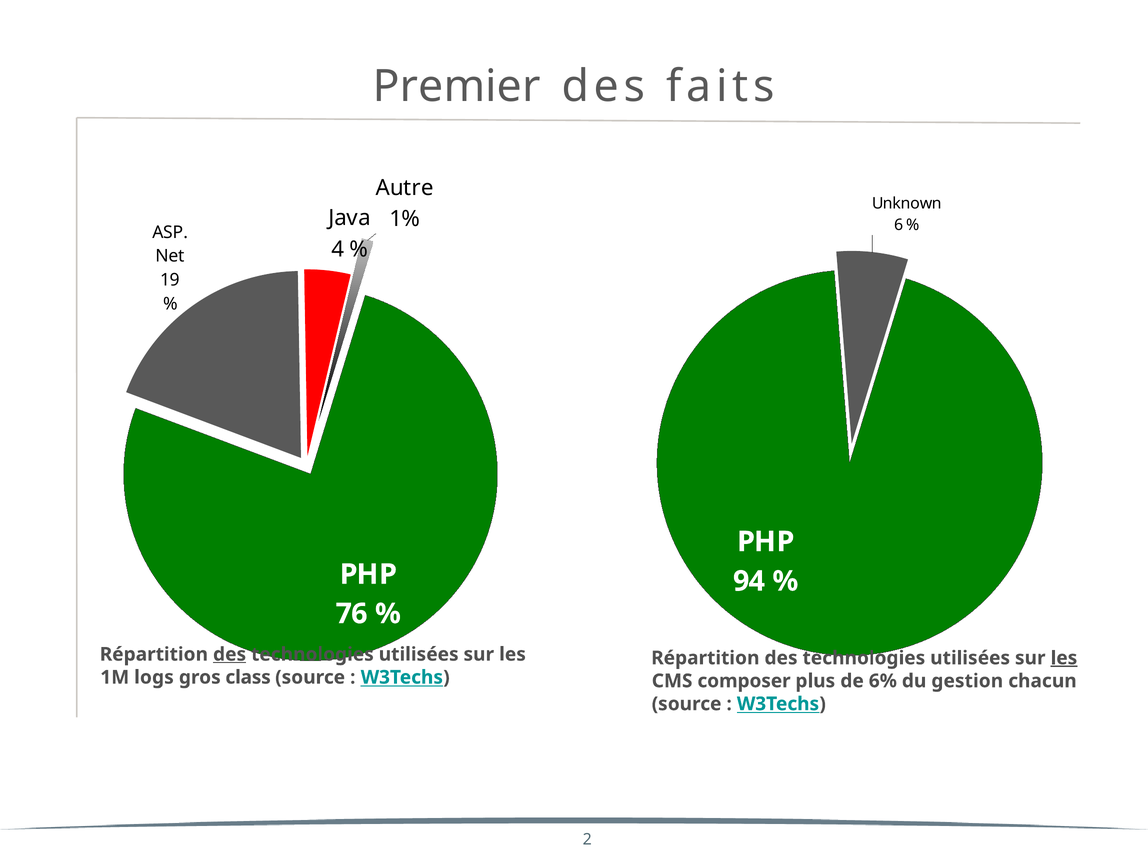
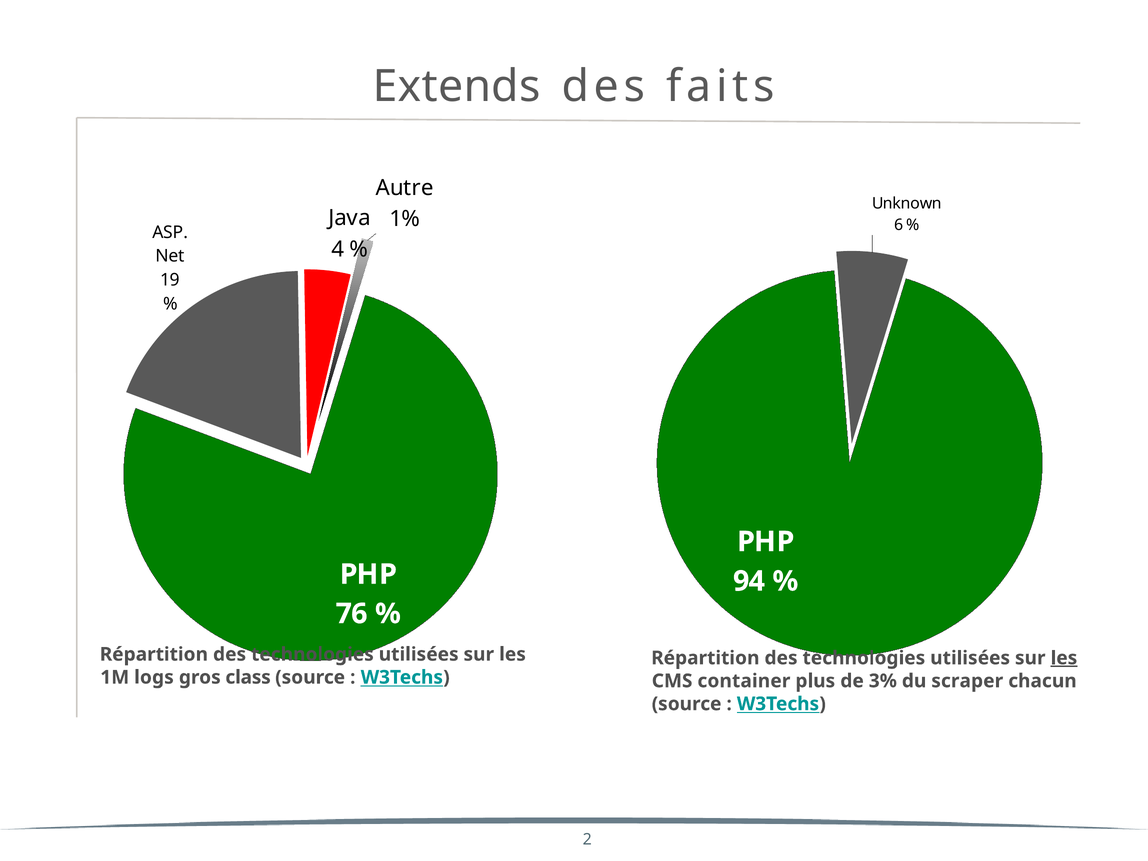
Premier: Premier -> Extends
des at (230, 654) underline: present -> none
composer: composer -> container
6%: 6% -> 3%
gestion: gestion -> scraper
